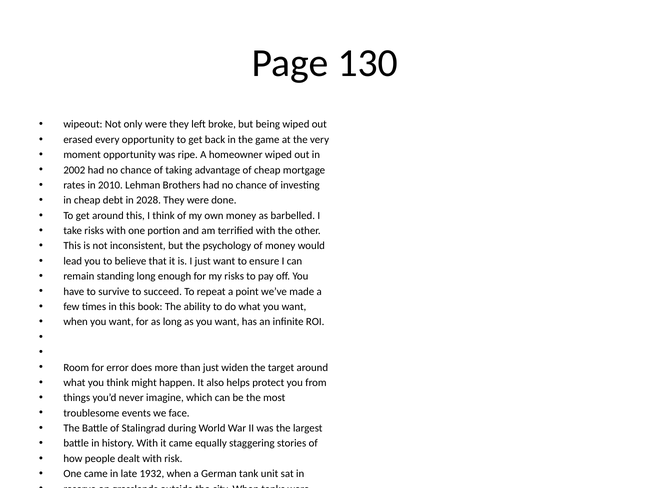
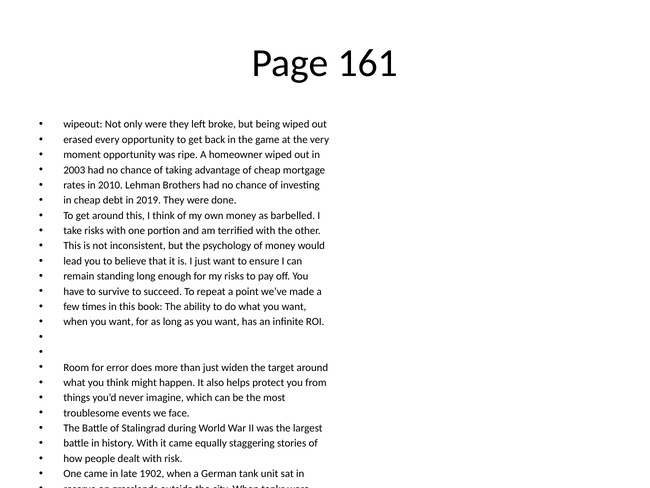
130: 130 -> 161
2002: 2002 -> 2003
2028: 2028 -> 2019
1932: 1932 -> 1902
